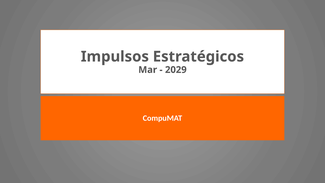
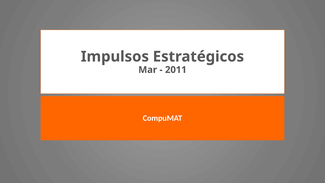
2029: 2029 -> 2011
